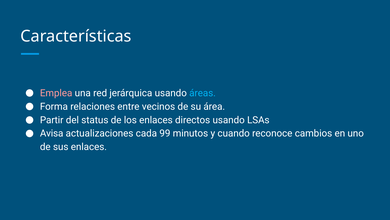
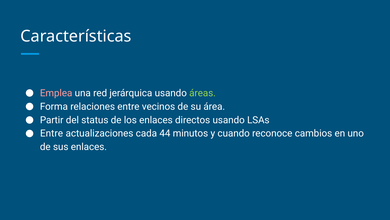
áreas colour: light blue -> light green
Avisa at (52, 133): Avisa -> Entre
99: 99 -> 44
